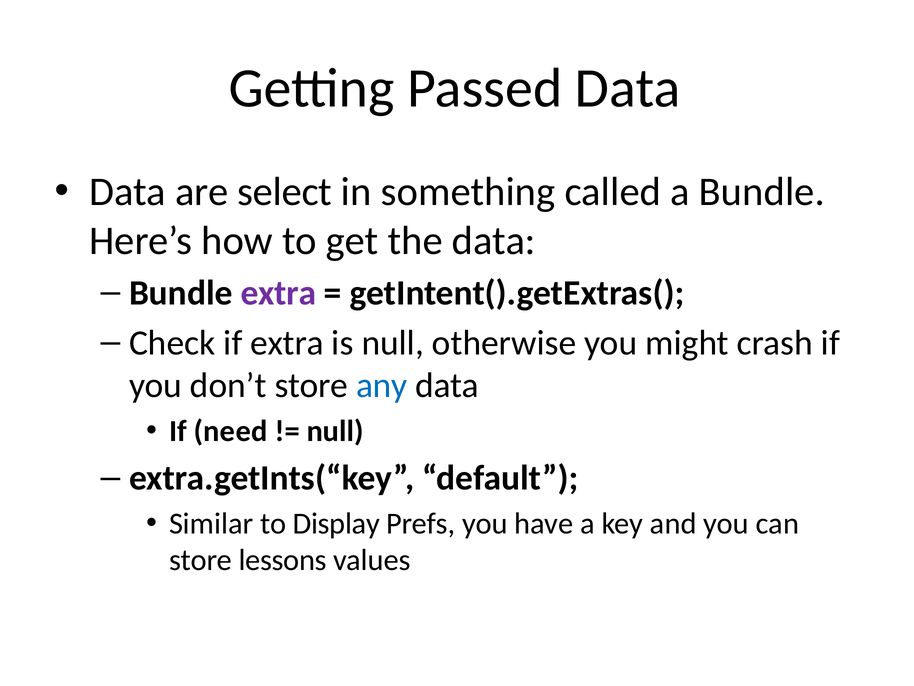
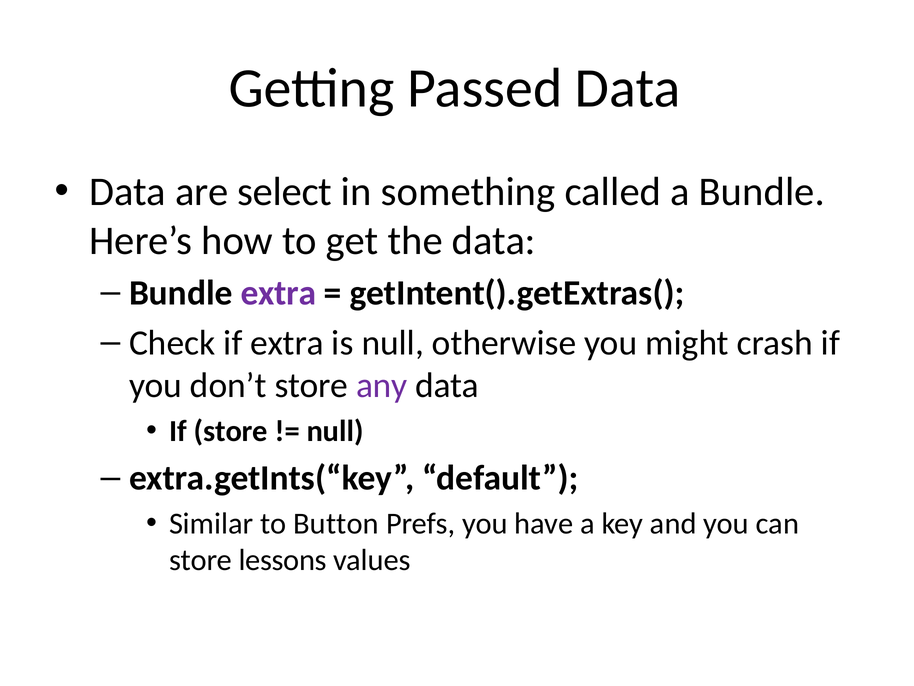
any colour: blue -> purple
If need: need -> store
Display: Display -> Button
